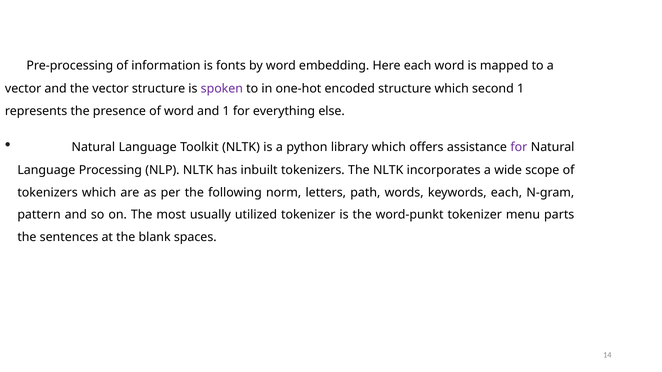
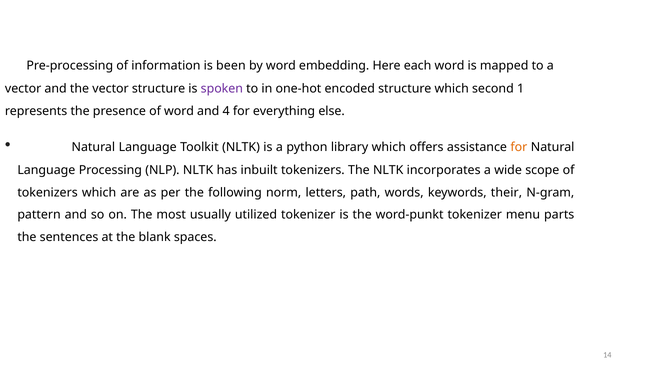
fonts: fonts -> been
and 1: 1 -> 4
for at (519, 147) colour: purple -> orange
keywords each: each -> their
